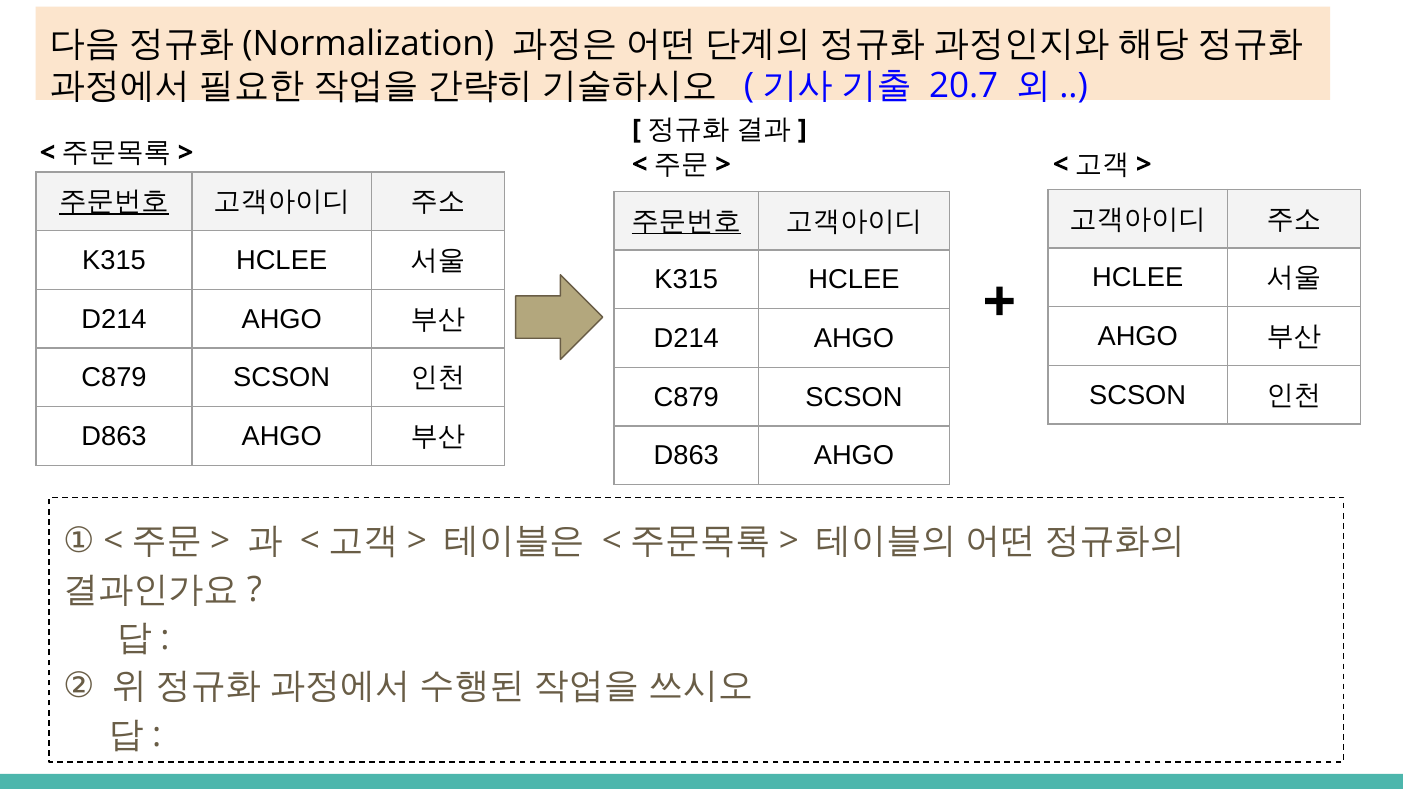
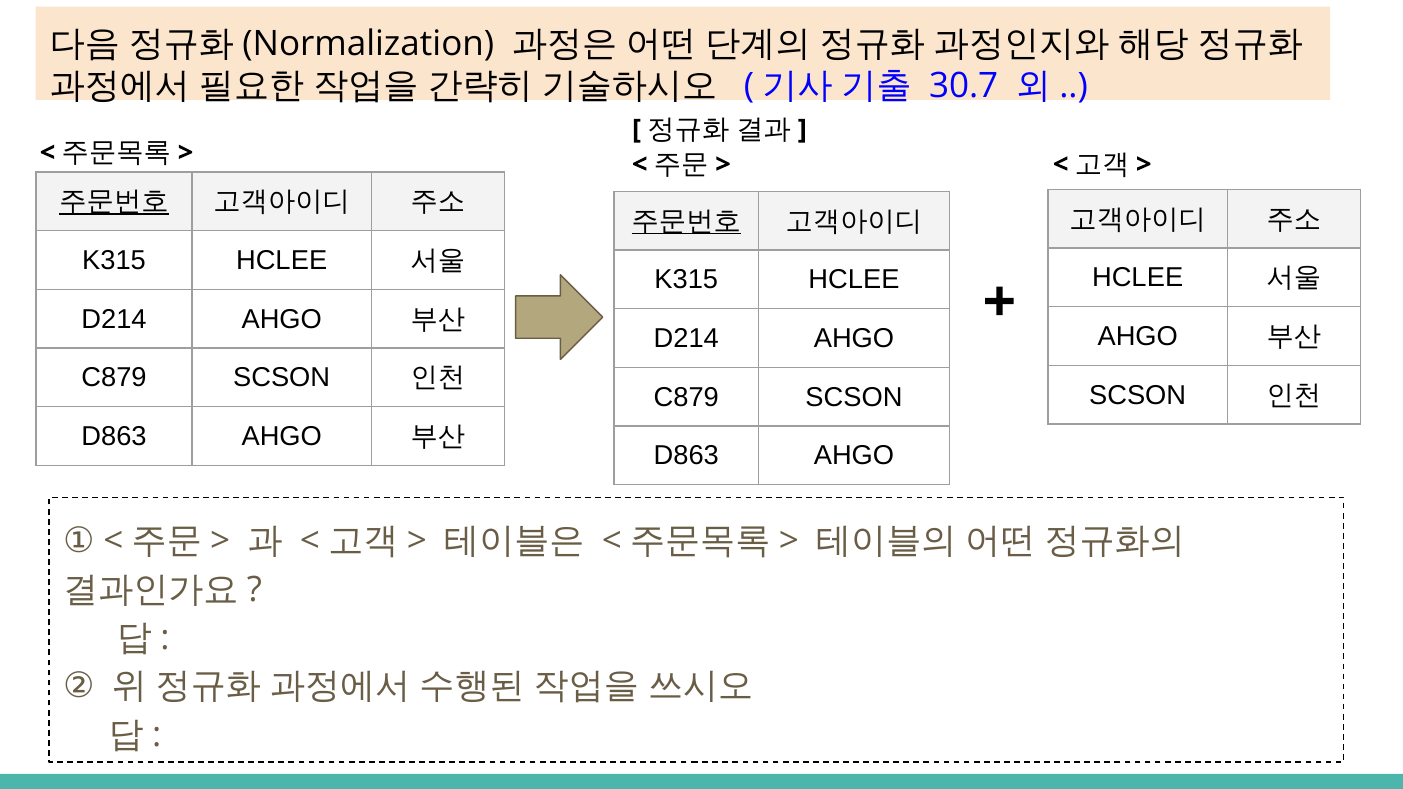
20.7: 20.7 -> 30.7
